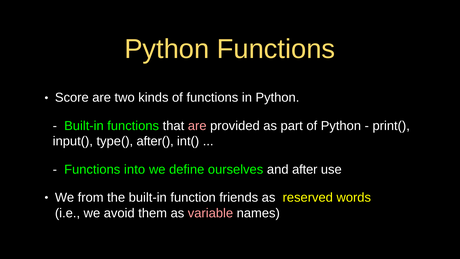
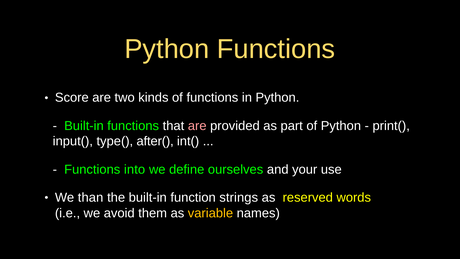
after: after -> your
from: from -> than
friends: friends -> strings
variable colour: pink -> yellow
